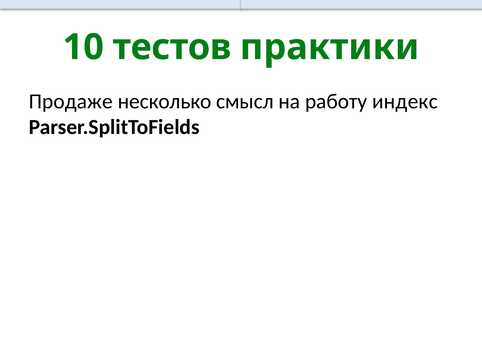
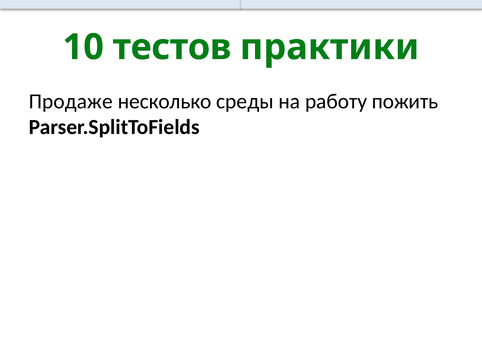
смысл: смысл -> среды
индекс: индекс -> пожить
